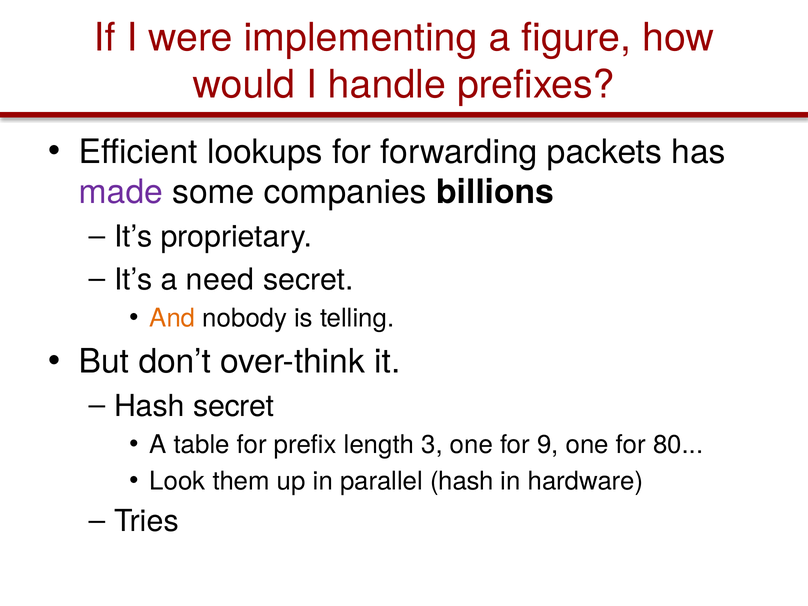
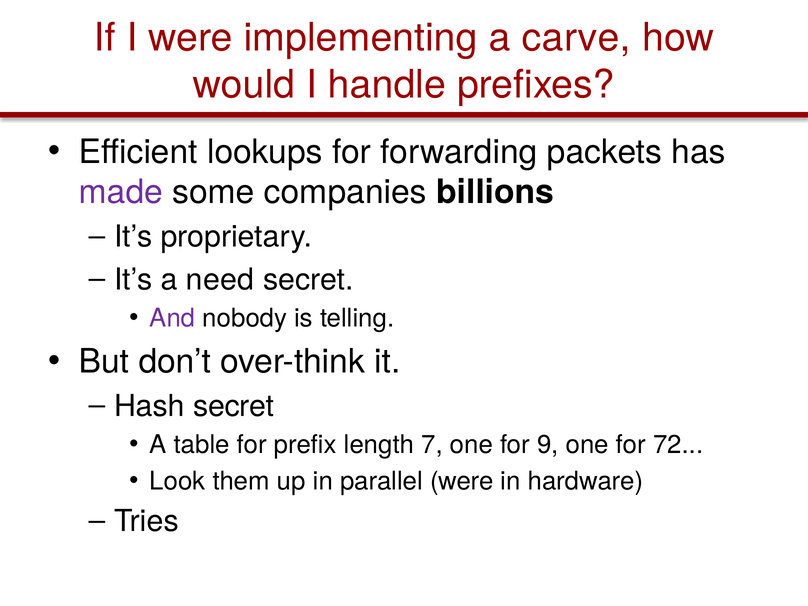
figure: figure -> carve
And colour: orange -> purple
3: 3 -> 7
80: 80 -> 72
parallel hash: hash -> were
